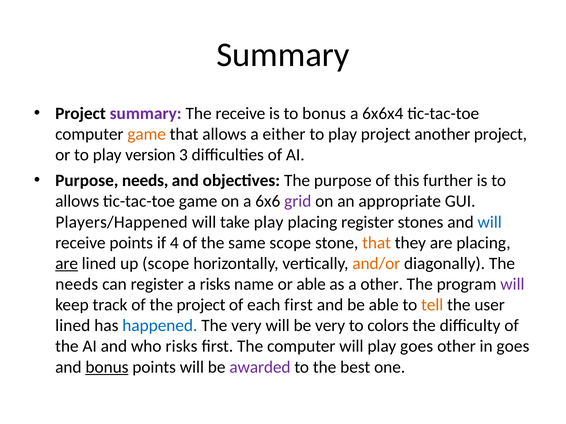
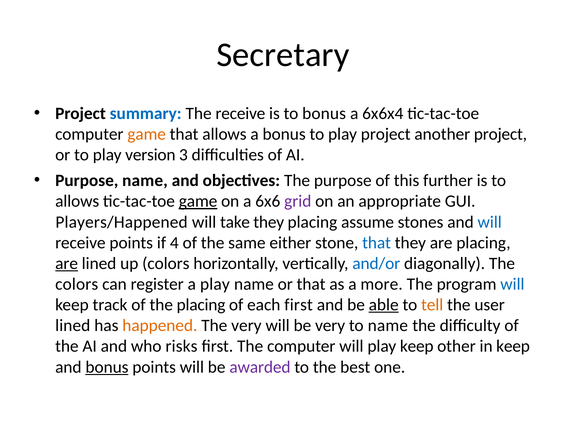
Summary at (283, 55): Summary -> Secretary
summary at (146, 113) colour: purple -> blue
a either: either -> bonus
Purpose needs: needs -> name
game at (198, 201) underline: none -> present
take play: play -> they
placing register: register -> assume
same scope: scope -> either
that at (377, 243) colour: orange -> blue
up scope: scope -> colors
and/or colour: orange -> blue
needs at (77, 284): needs -> colors
a risks: risks -> play
or able: able -> that
a other: other -> more
will at (512, 284) colour: purple -> blue
the project: project -> placing
able at (384, 305) underline: none -> present
happened colour: blue -> orange
to colors: colors -> name
play goes: goes -> keep
in goes: goes -> keep
